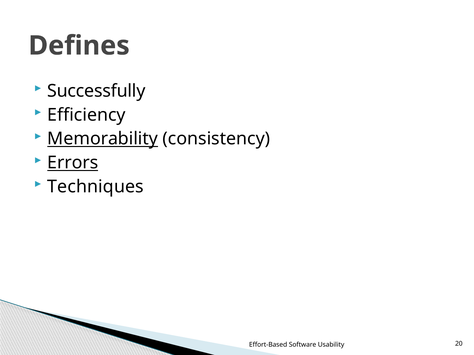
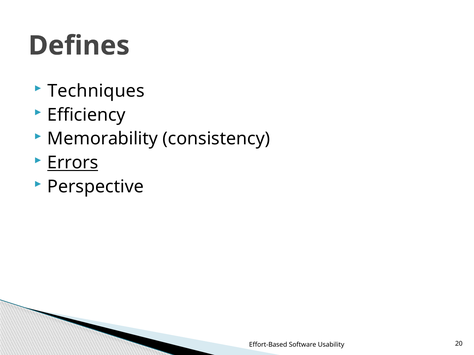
Successfully: Successfully -> Techniques
Memorability underline: present -> none
Techniques: Techniques -> Perspective
